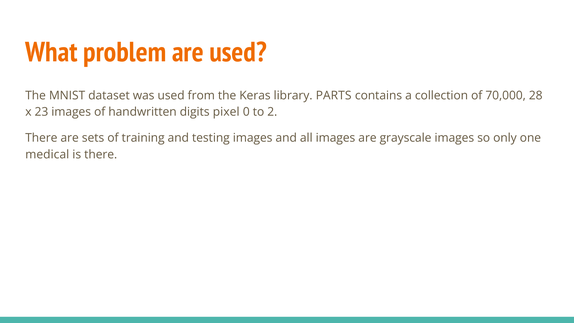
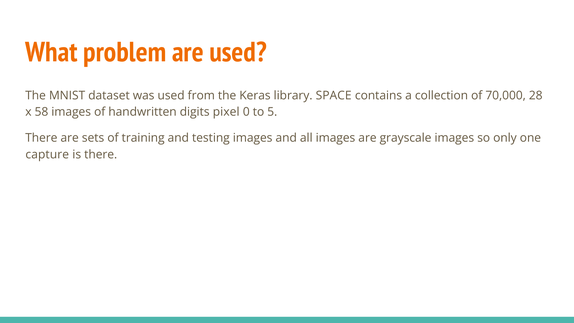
PARTS: PARTS -> SPACE
23: 23 -> 58
2: 2 -> 5
medical: medical -> capture
